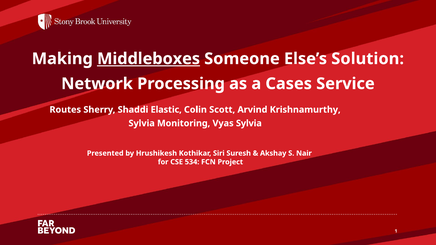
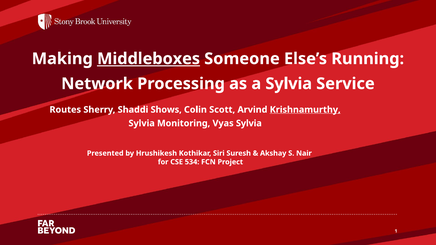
Solution: Solution -> Running
a Cases: Cases -> Sylvia
Elastic: Elastic -> Shows
Krishnamurthy underline: none -> present
